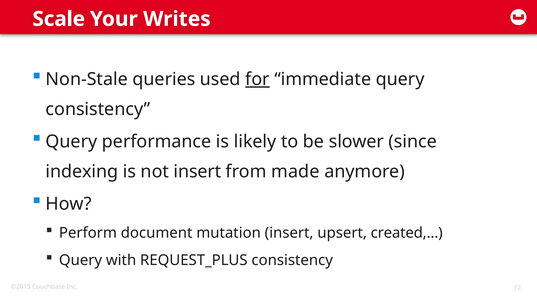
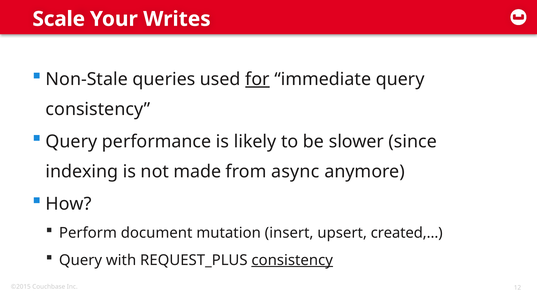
not insert: insert -> made
made: made -> async
consistency at (292, 260) underline: none -> present
